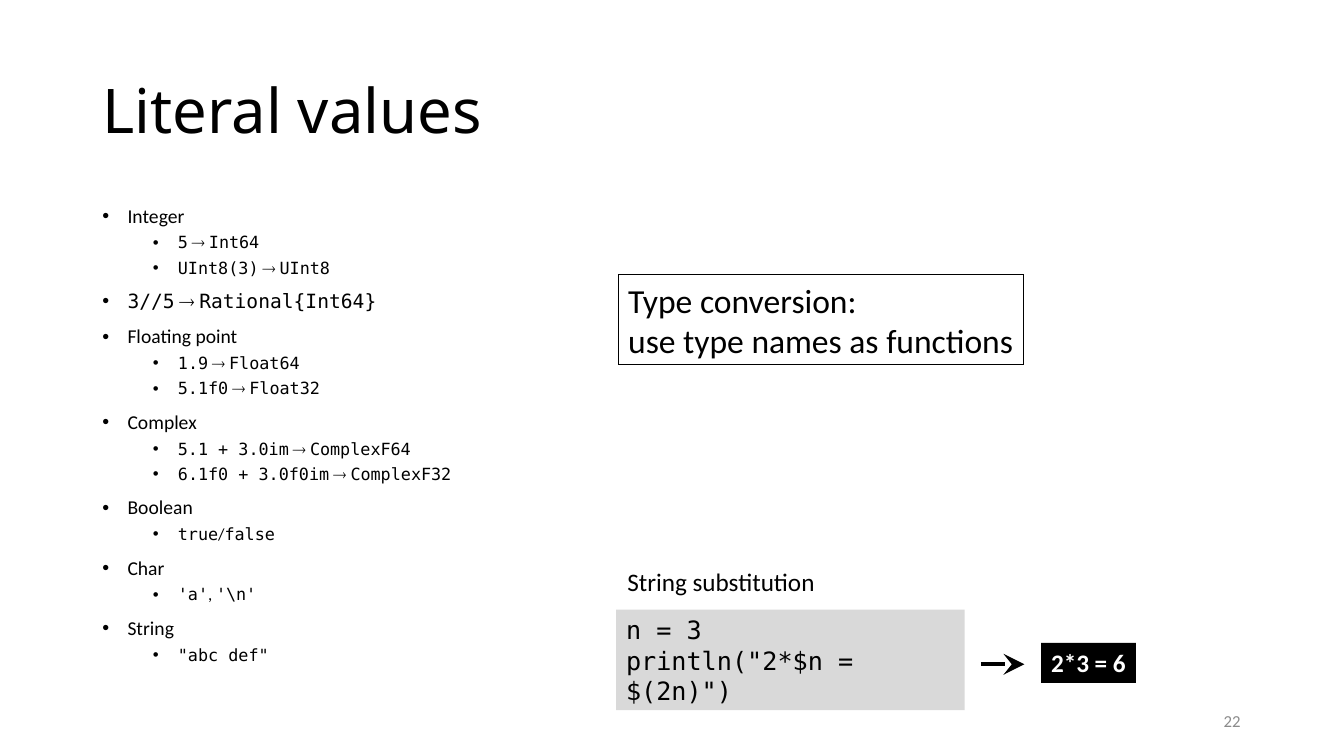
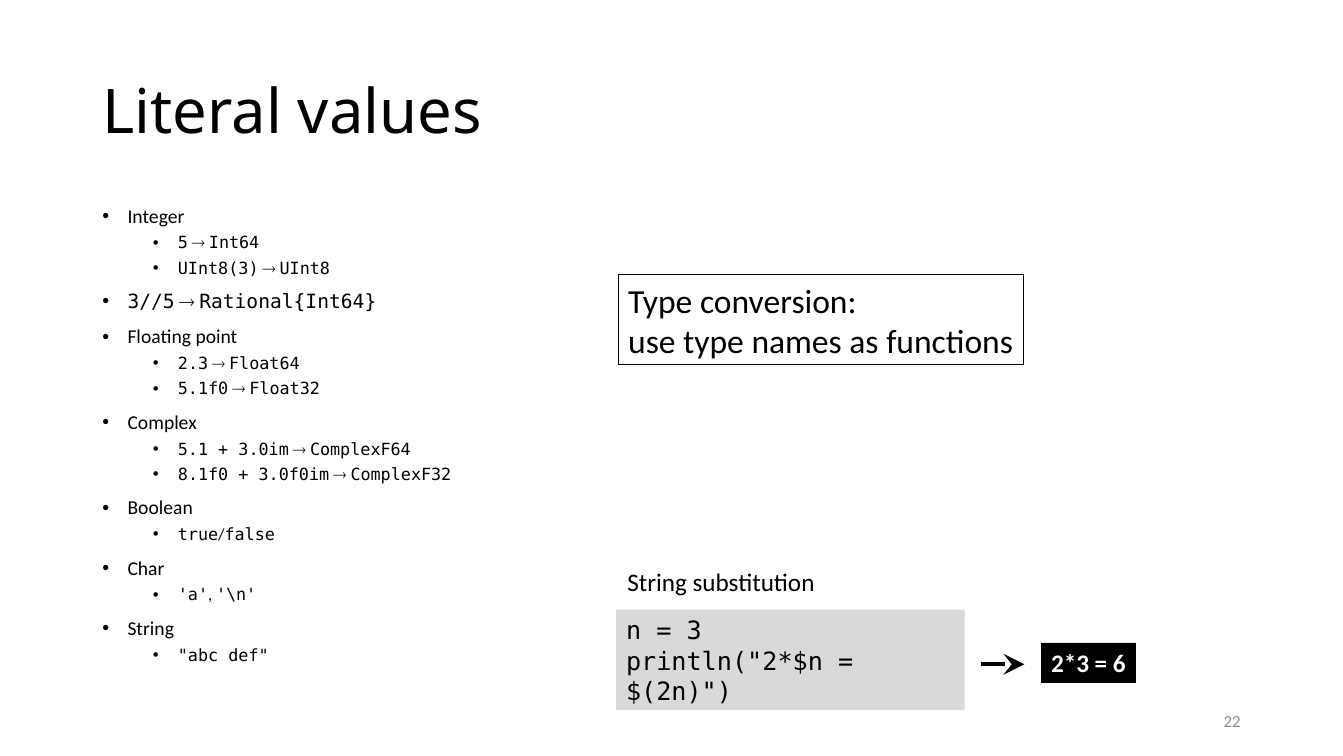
1.9: 1.9 -> 2.3
6.1f0: 6.1f0 -> 8.1f0
